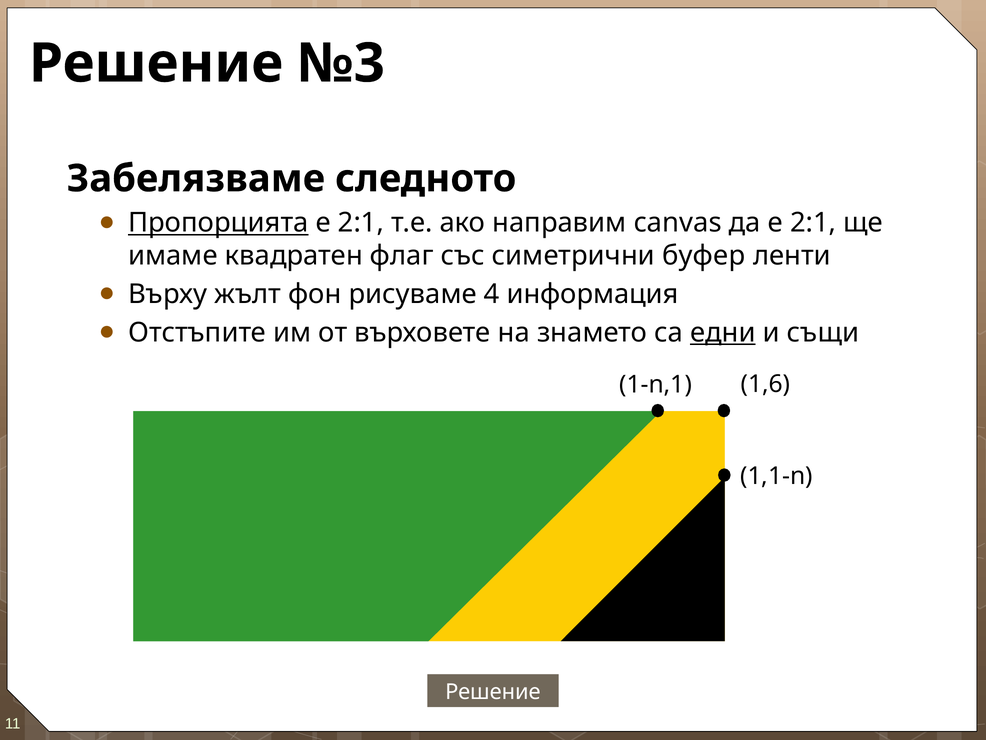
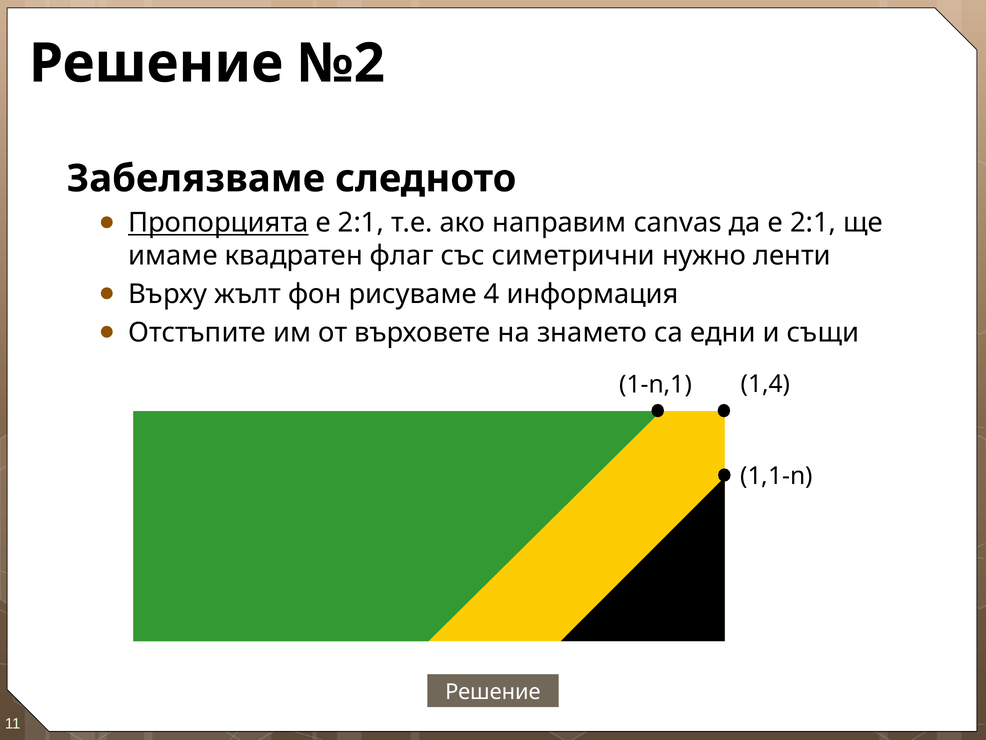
№3: №3 -> №2
буфер: буфер -> нужно
едни underline: present -> none
1,6: 1,6 -> 1,4
